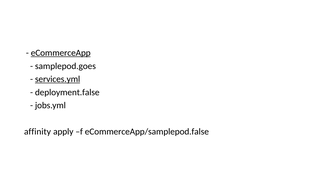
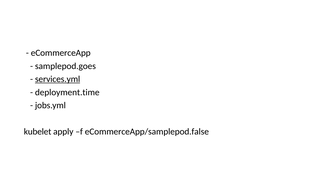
eCommerceApp underline: present -> none
deployment.false: deployment.false -> deployment.time
affinity: affinity -> kubelet
